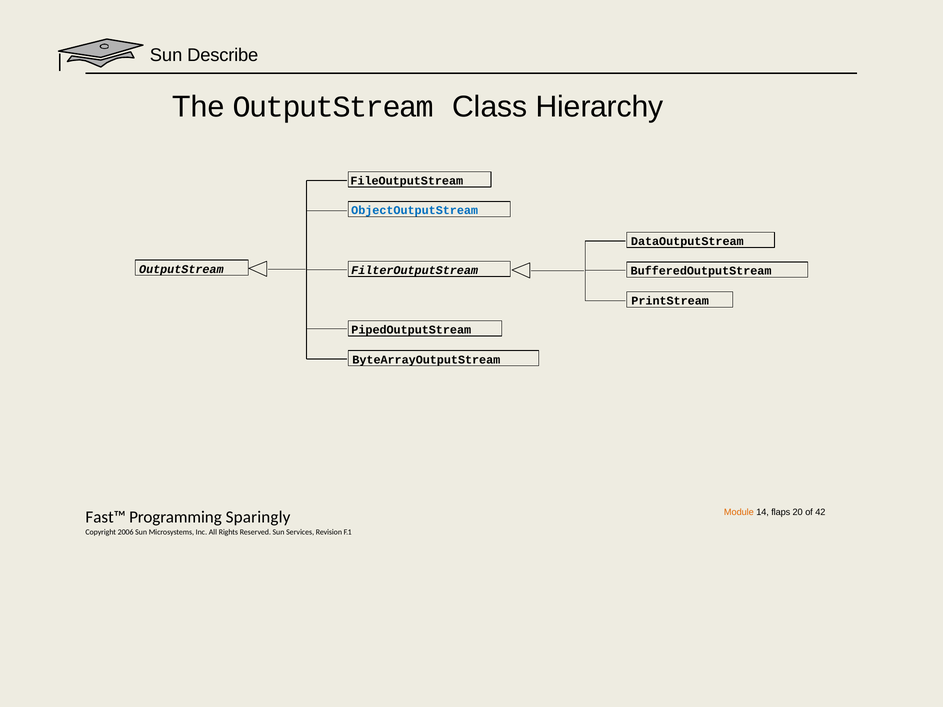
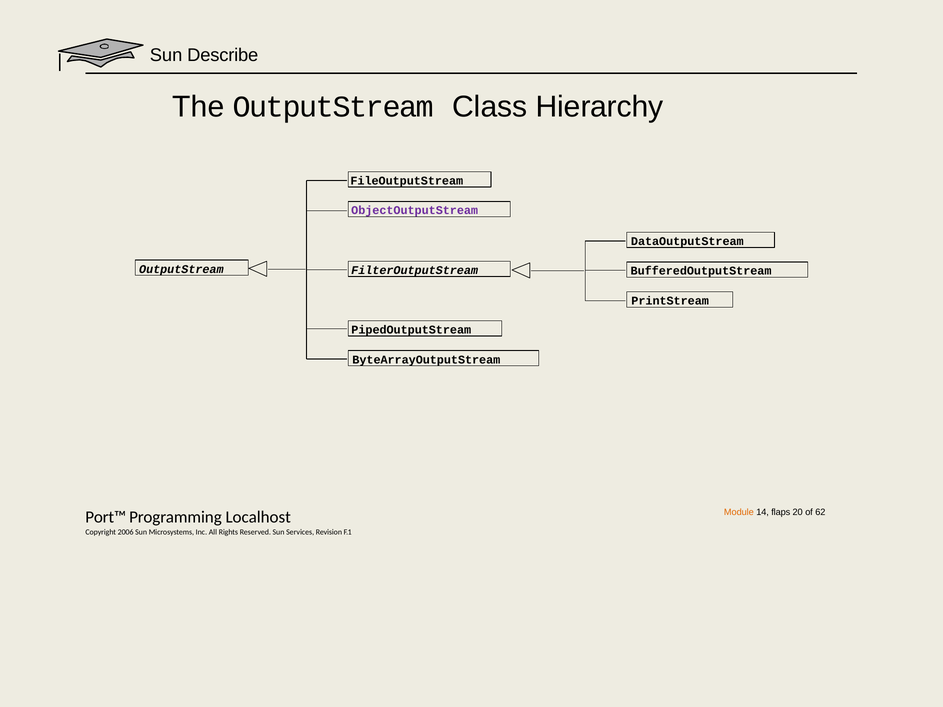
ObjectOutputStream colour: blue -> purple
42: 42 -> 62
Fast™: Fast™ -> Port™
Sparingly: Sparingly -> Localhost
